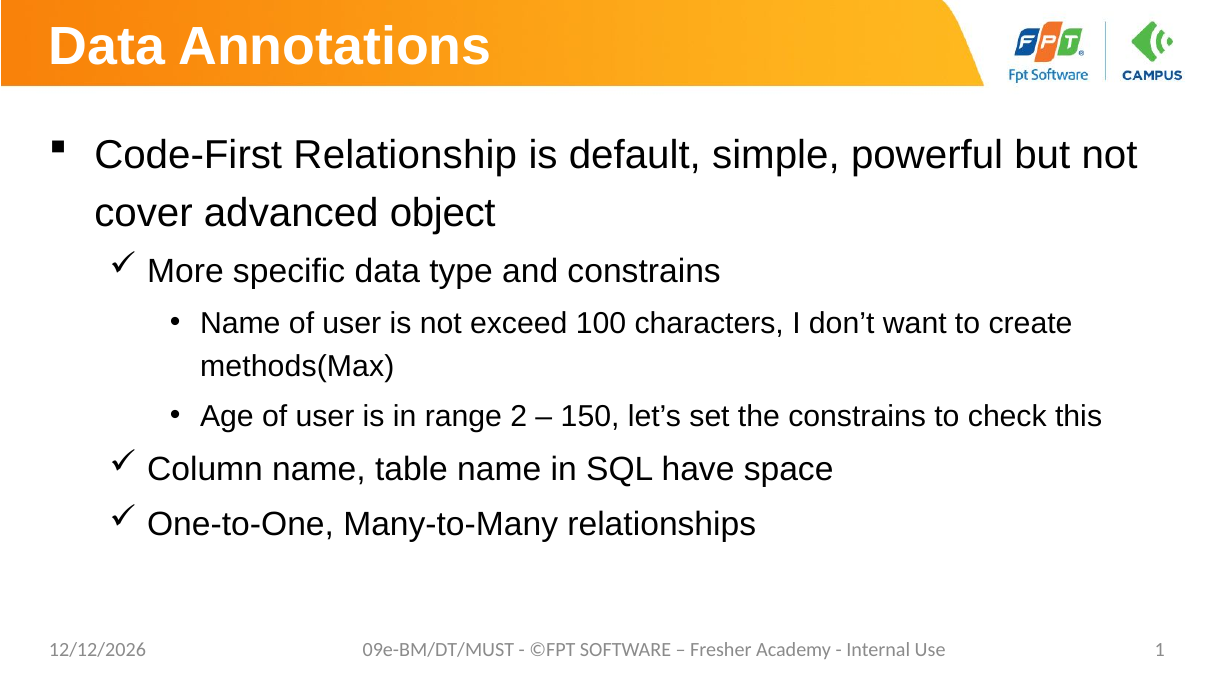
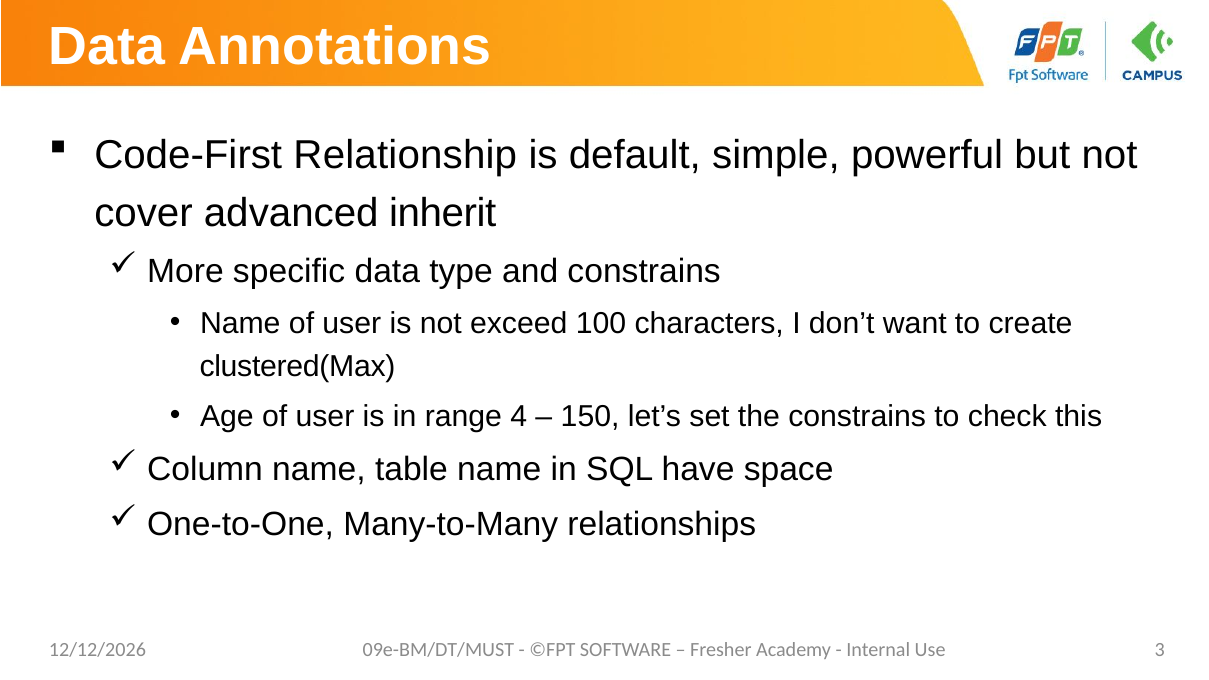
object: object -> inherit
methods(Max: methods(Max -> clustered(Max
2: 2 -> 4
1: 1 -> 3
